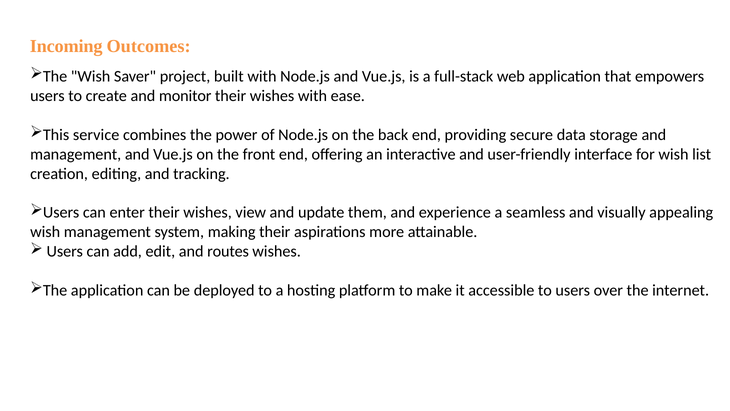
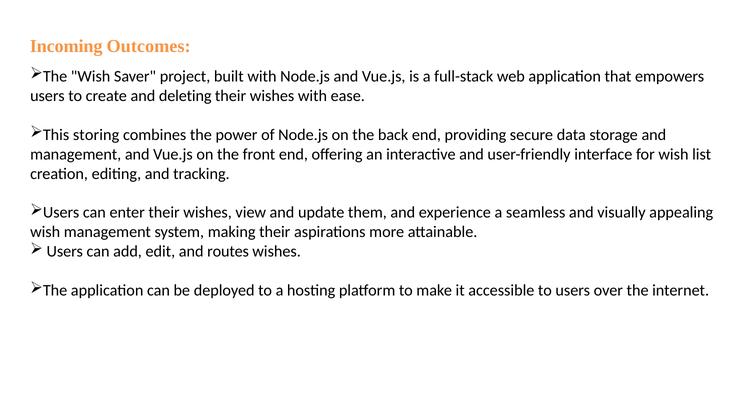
monitor: monitor -> deleting
service: service -> storing
